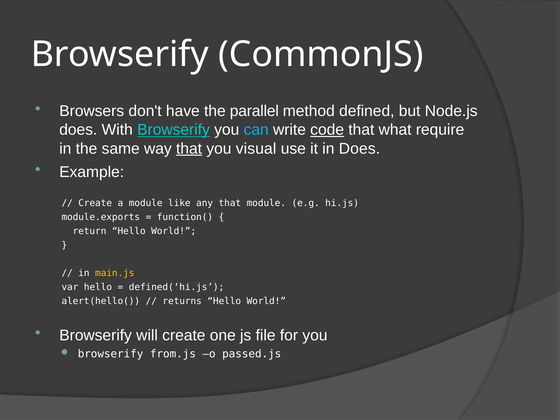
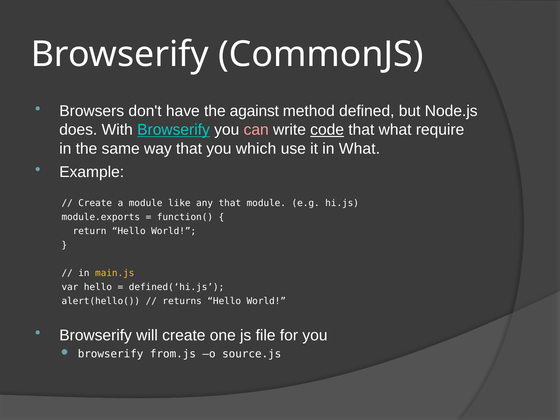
parallel: parallel -> against
can colour: light blue -> pink
that at (189, 149) underline: present -> none
visual: visual -> which
in Does: Does -> What
passed.js: passed.js -> source.js
